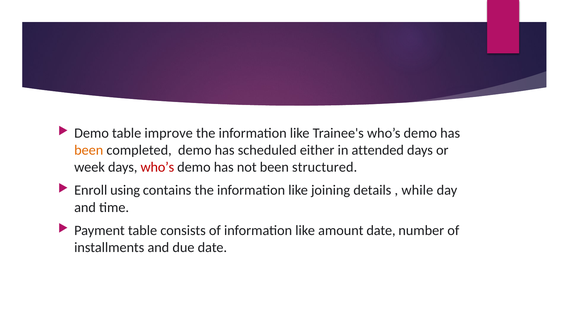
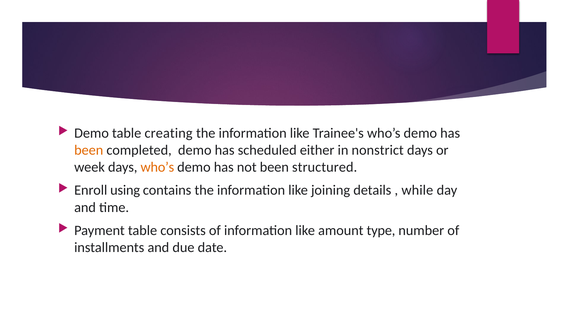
improve: improve -> creating
attended: attended -> nonstrict
who’s at (157, 167) colour: red -> orange
amount date: date -> type
